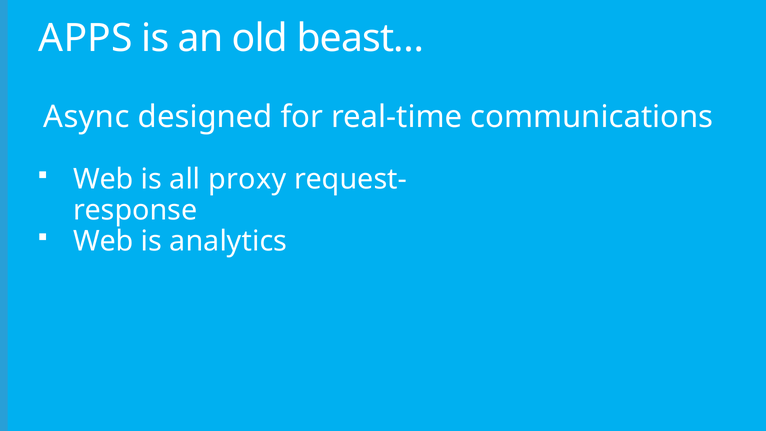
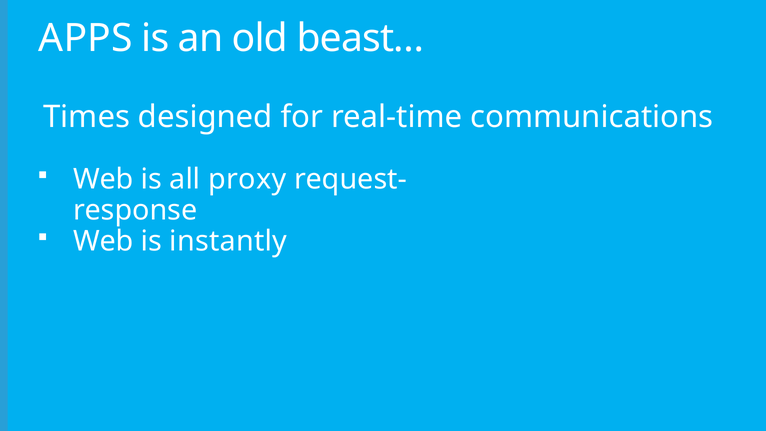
Async: Async -> Times
analytics: analytics -> instantly
